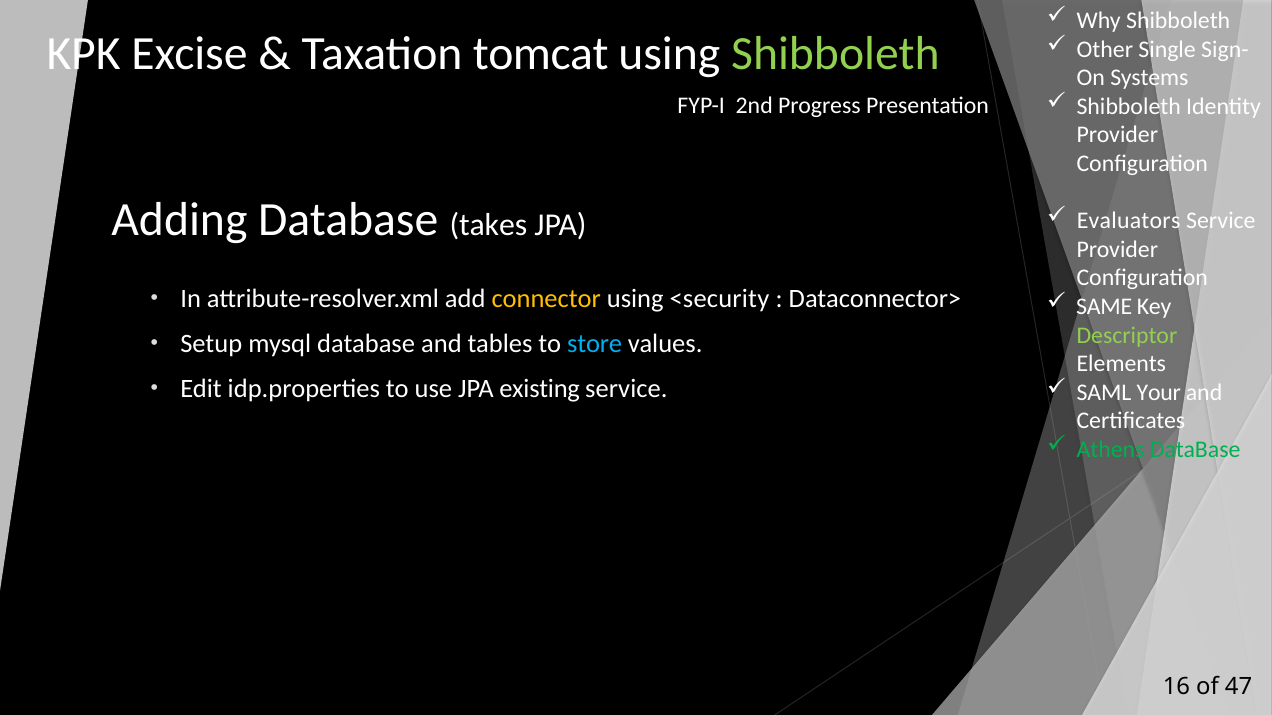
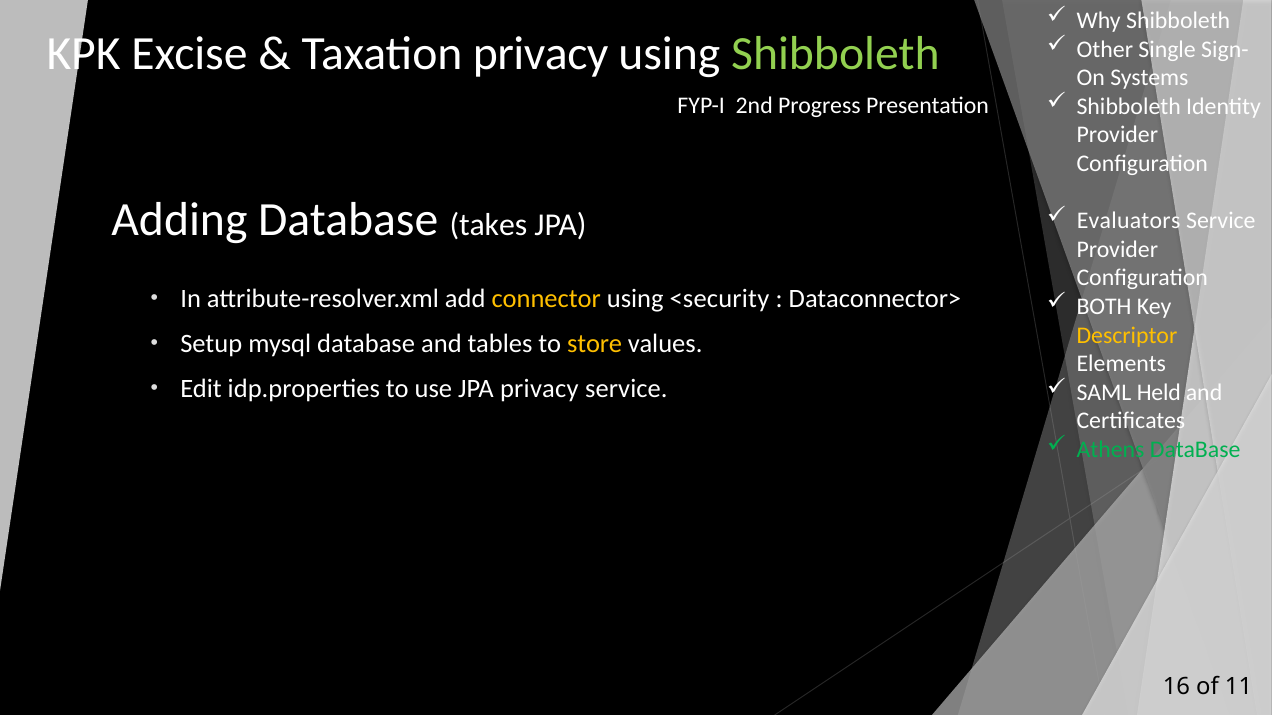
Taxation tomcat: tomcat -> privacy
SAME: SAME -> BOTH
Descriptor colour: light green -> yellow
store colour: light blue -> yellow
JPA existing: existing -> privacy
Your: Your -> Held
47: 47 -> 11
